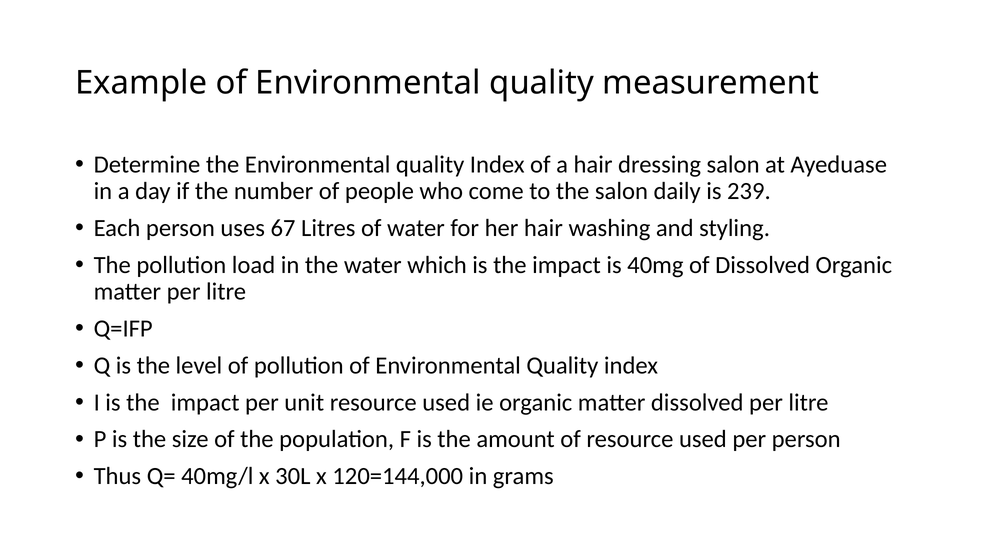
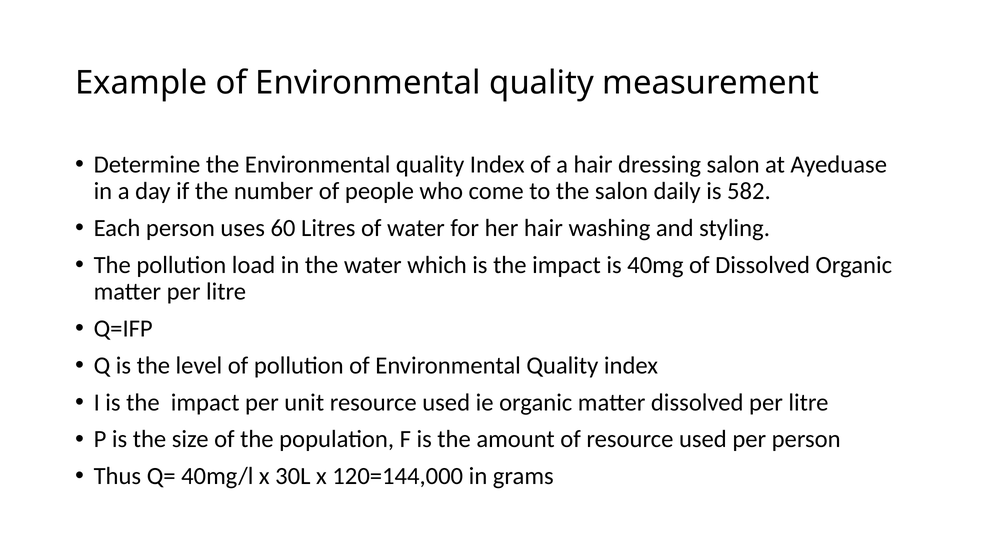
239: 239 -> 582
67: 67 -> 60
